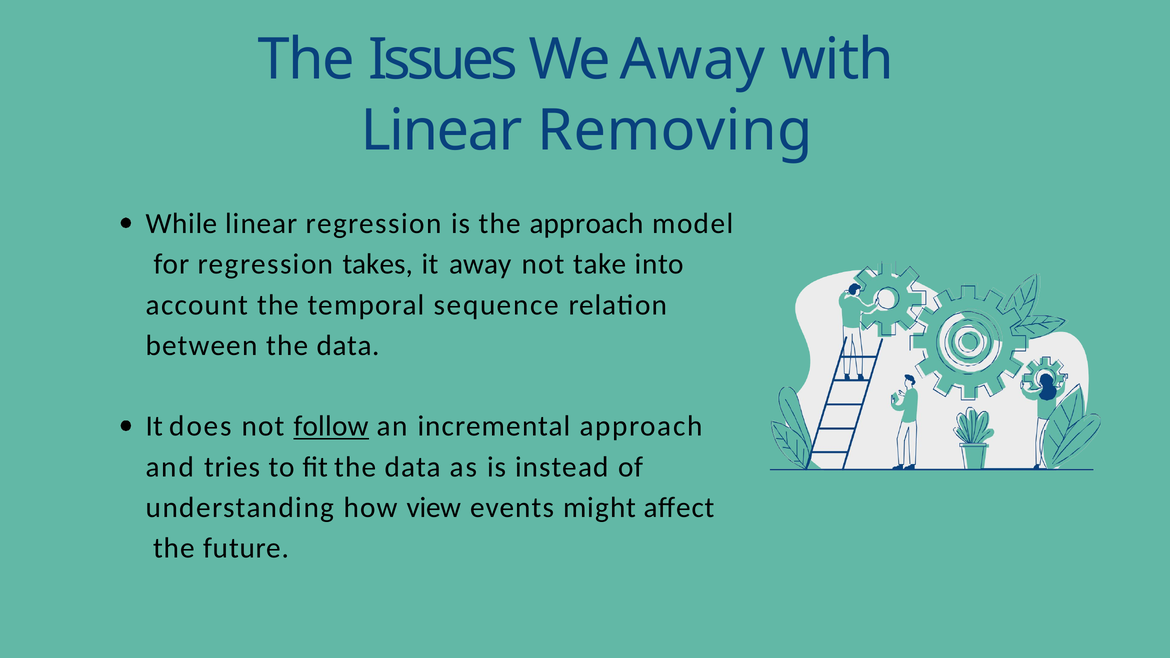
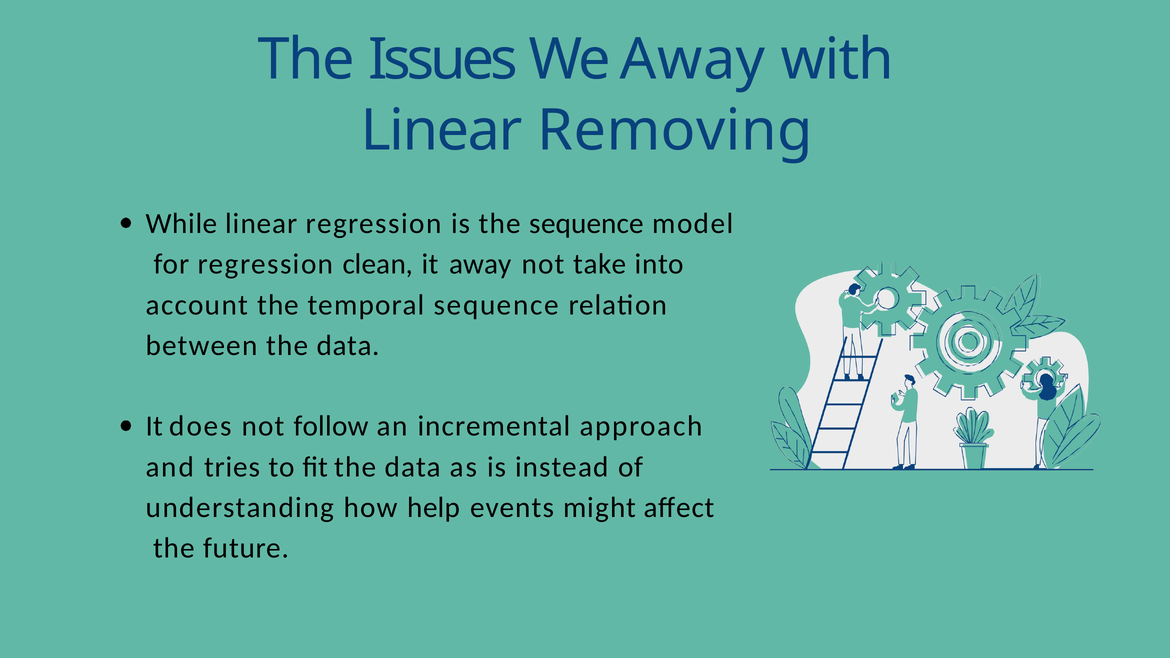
the approach: approach -> sequence
takes: takes -> clean
follow underline: present -> none
view: view -> help
